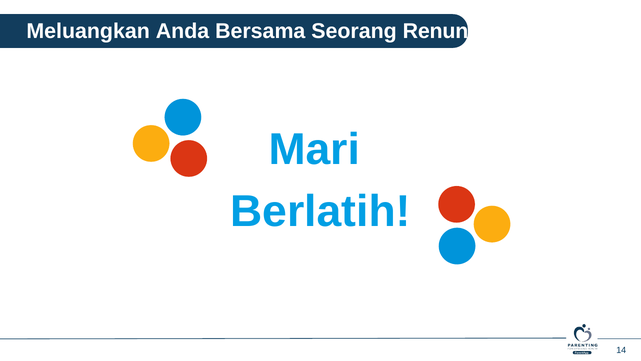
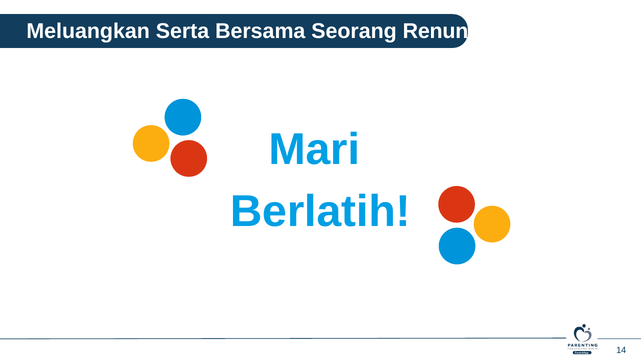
Anda: Anda -> Serta
